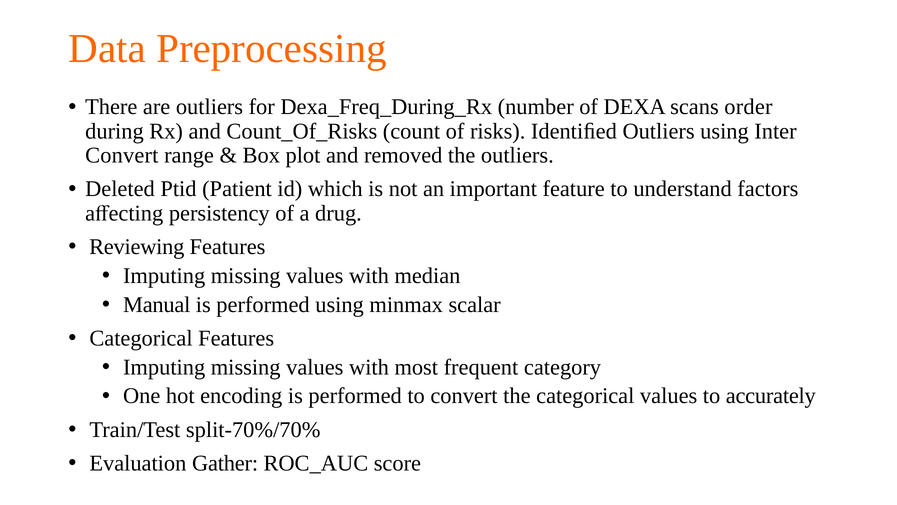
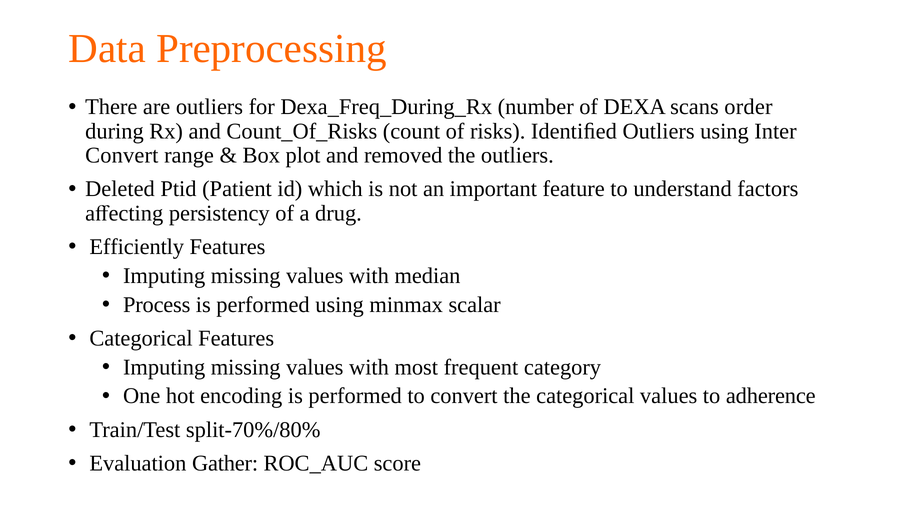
Reviewing: Reviewing -> Efficiently
Manual: Manual -> Process
accurately: accurately -> adherence
split-70%/70%: split-70%/70% -> split-70%/80%
